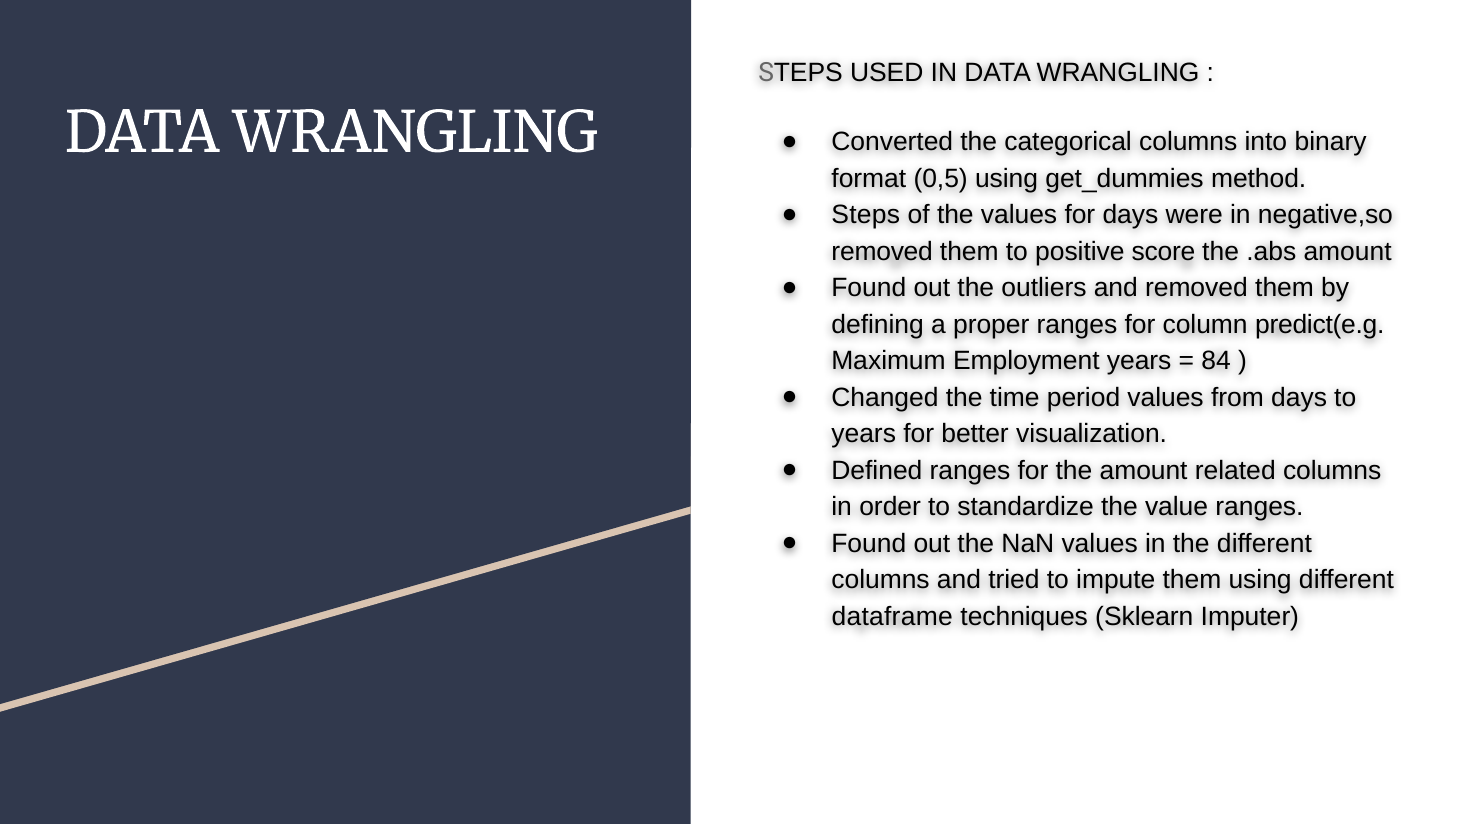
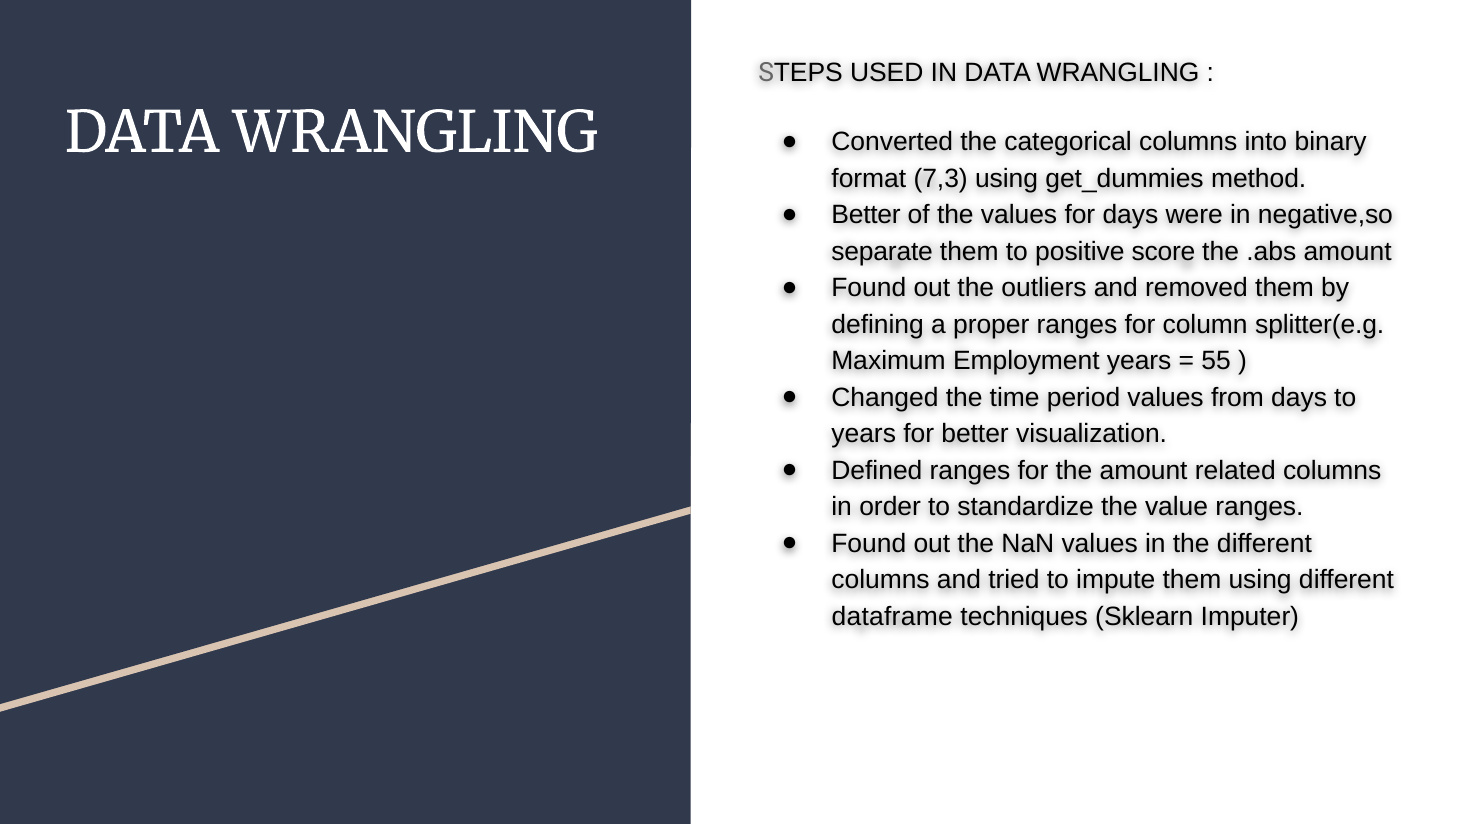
0,5: 0,5 -> 7,3
Steps at (866, 215): Steps -> Better
removed at (882, 251): removed -> separate
predict(e.g: predict(e.g -> splitter(e.g
84: 84 -> 55
